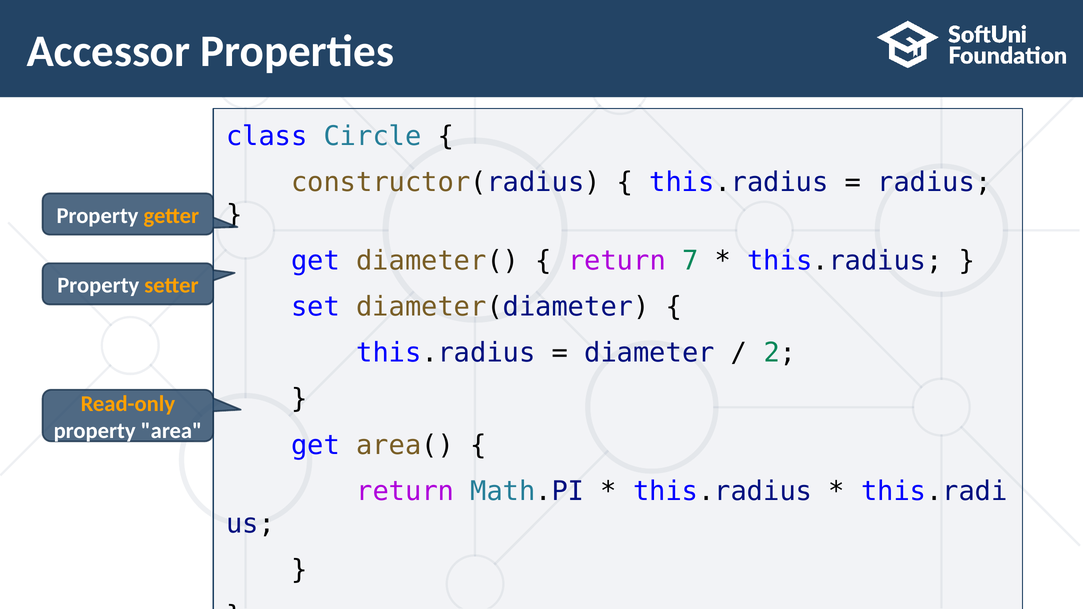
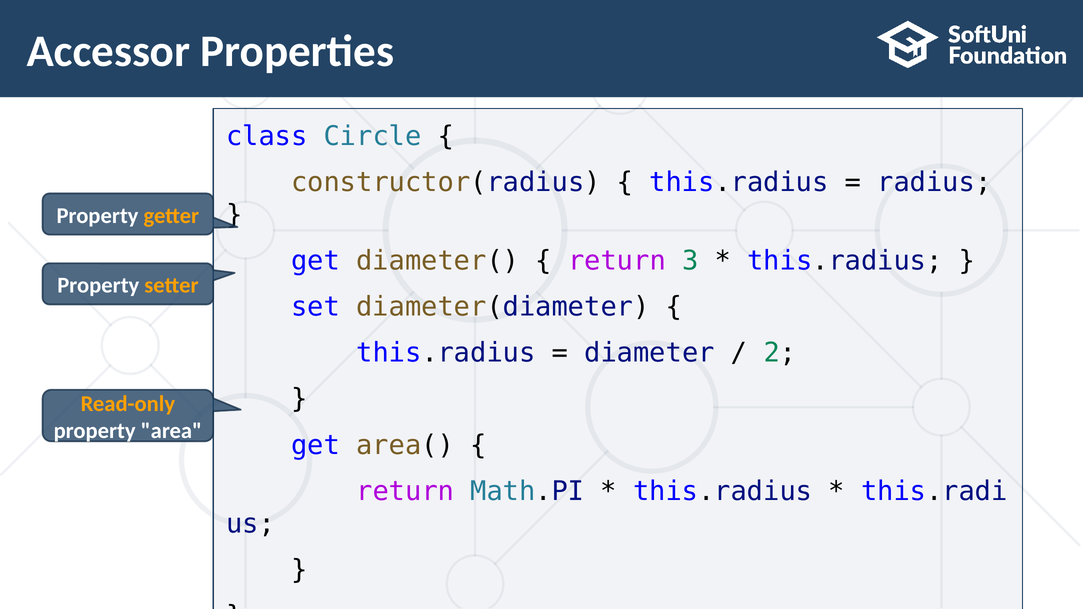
7: 7 -> 3
